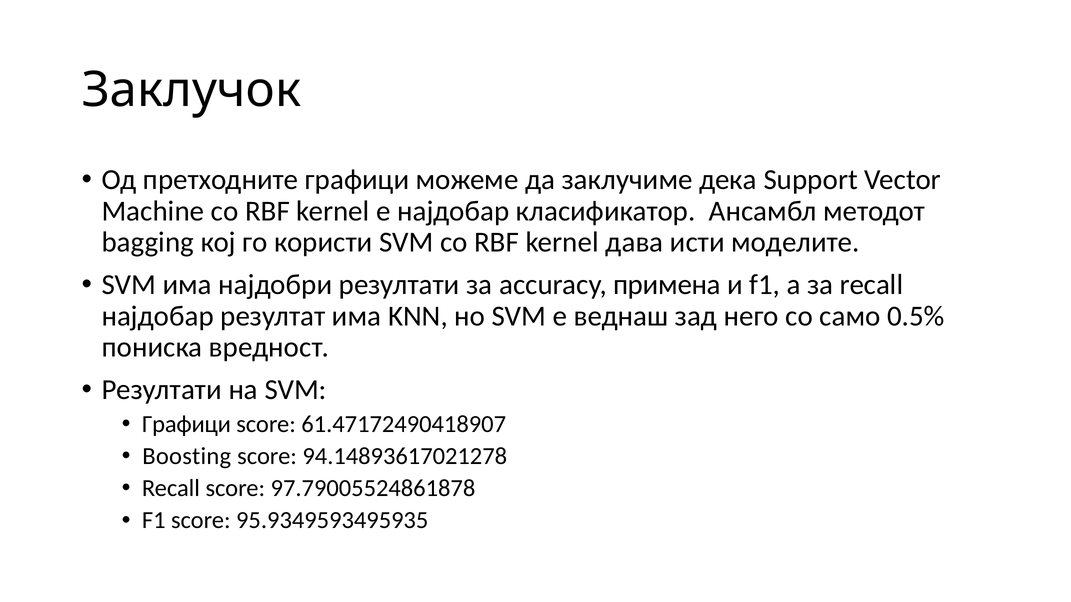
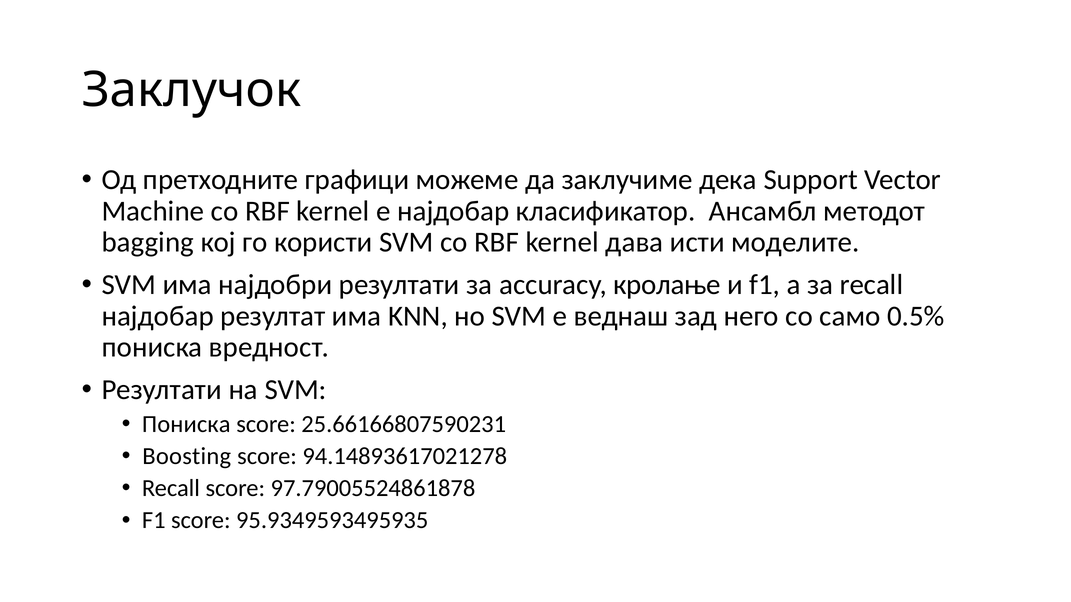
примена: примена -> кролање
Графици at (186, 425): Графици -> Пониска
61.47172490418907: 61.47172490418907 -> 25.66166807590231
